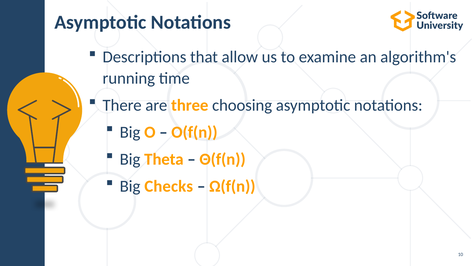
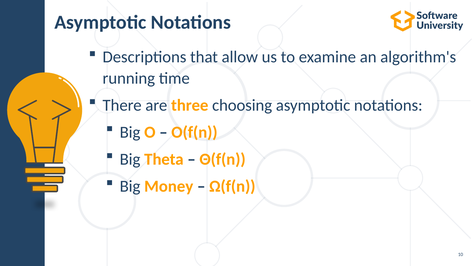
Checks: Checks -> Money
